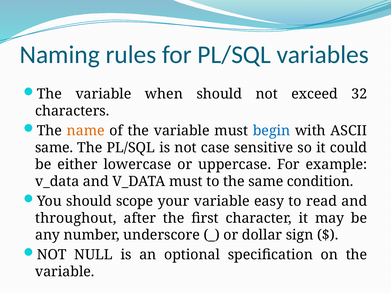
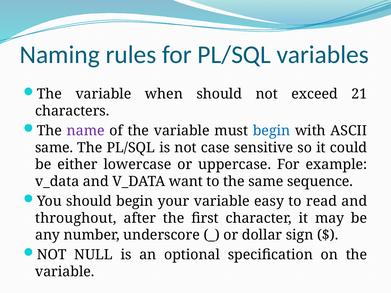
32: 32 -> 21
name colour: orange -> purple
V_DATA must: must -> want
condition: condition -> sequence
should scope: scope -> begin
